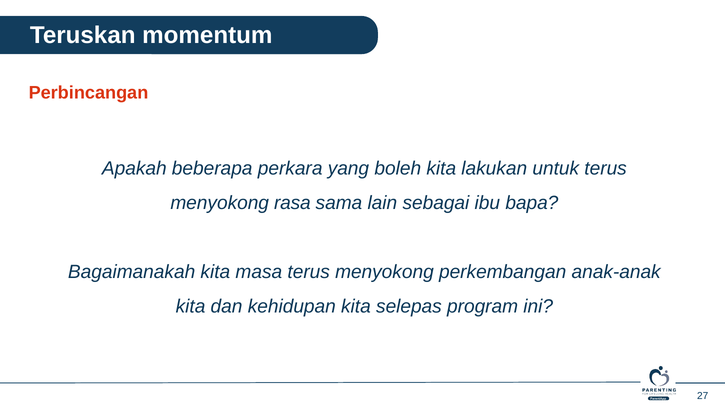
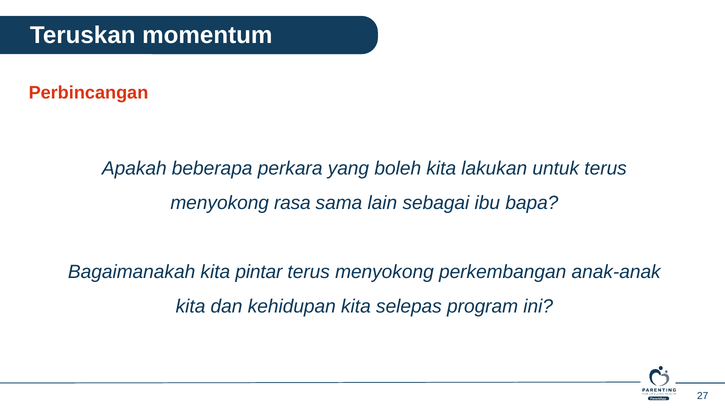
masa: masa -> pintar
